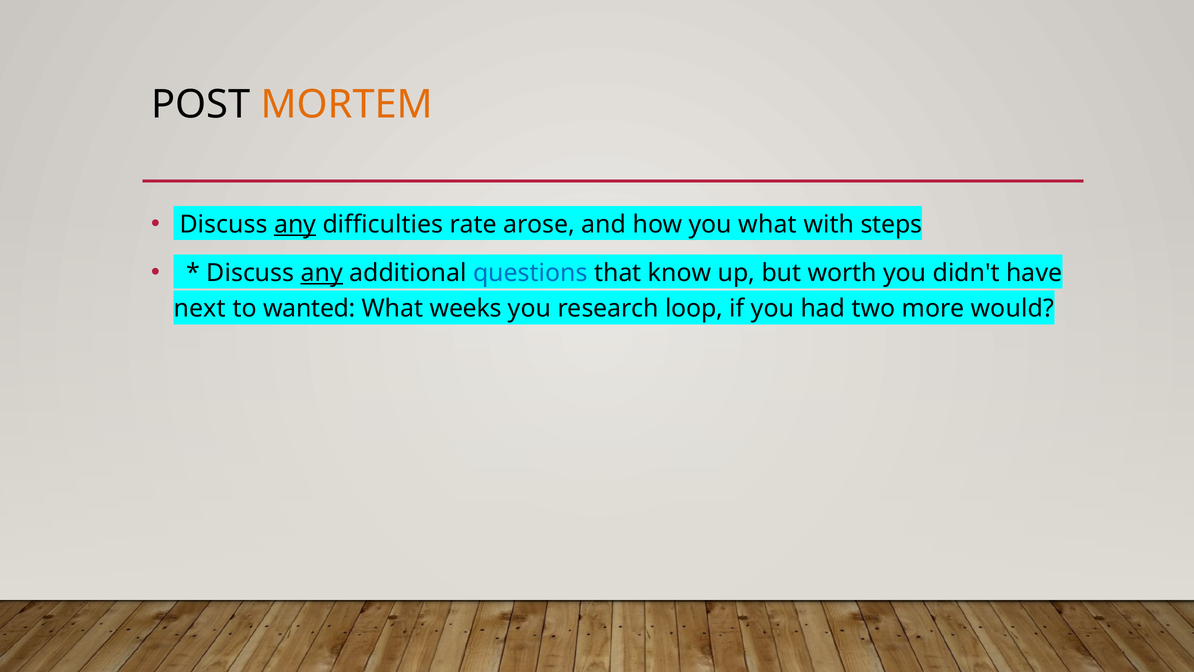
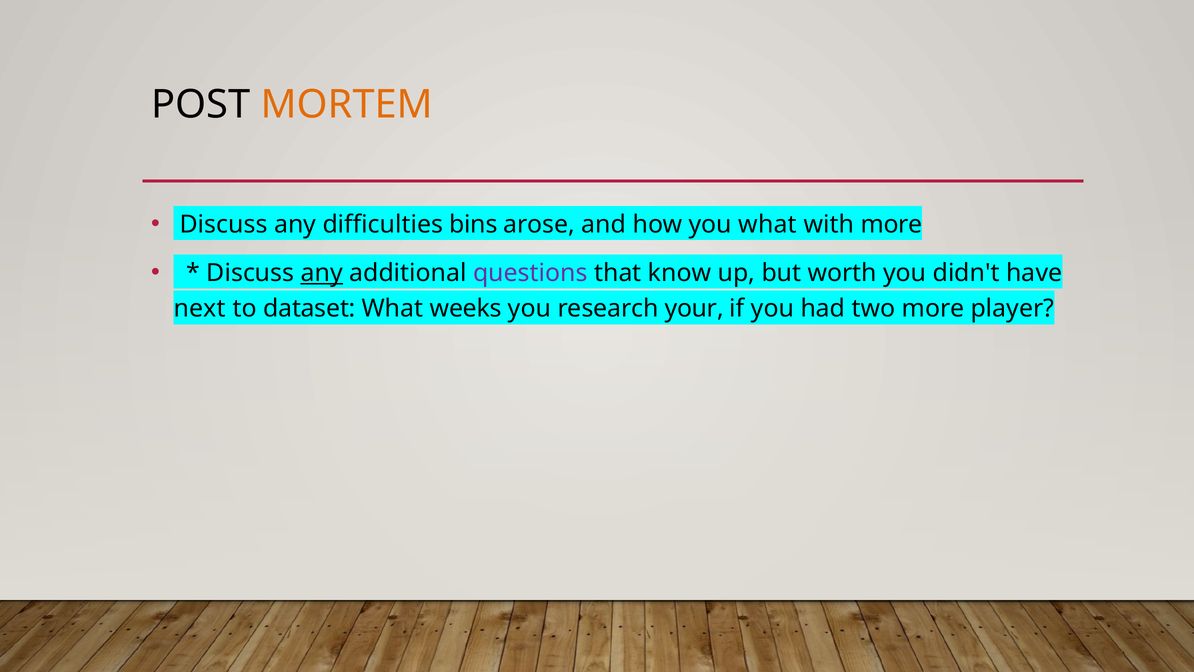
any at (295, 225) underline: present -> none
rate: rate -> bins
with steps: steps -> more
questions colour: blue -> purple
wanted: wanted -> dataset
loop: loop -> your
would: would -> player
